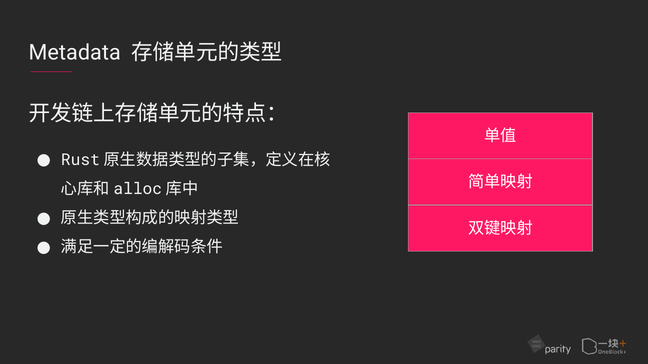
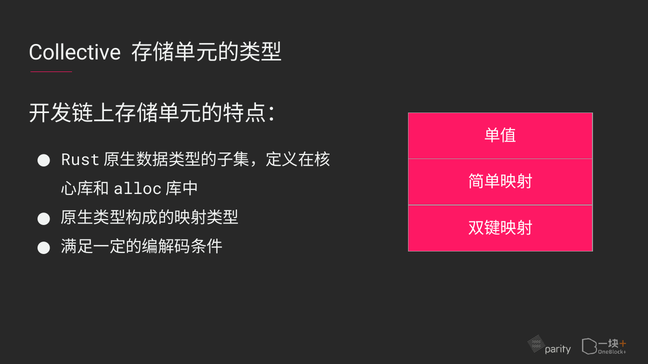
Metadata: Metadata -> Collective
